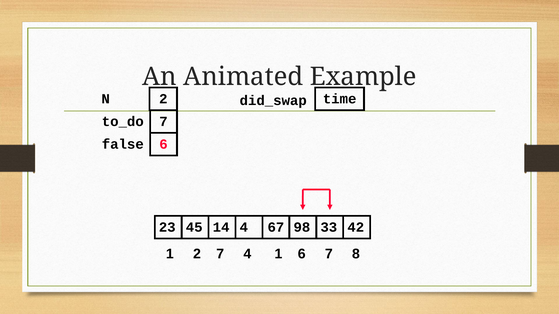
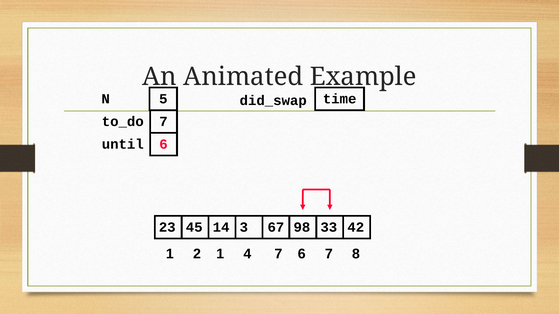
N 2: 2 -> 5
false: false -> until
45 4: 4 -> 3
2 7: 7 -> 1
4 1: 1 -> 7
